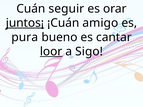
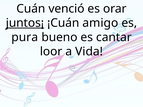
seguir: seguir -> venció
loor underline: present -> none
Sigo: Sigo -> Vida
